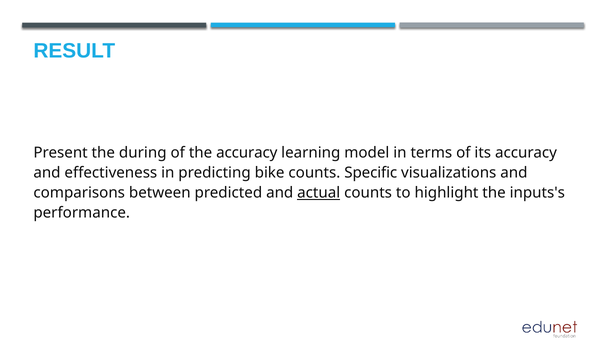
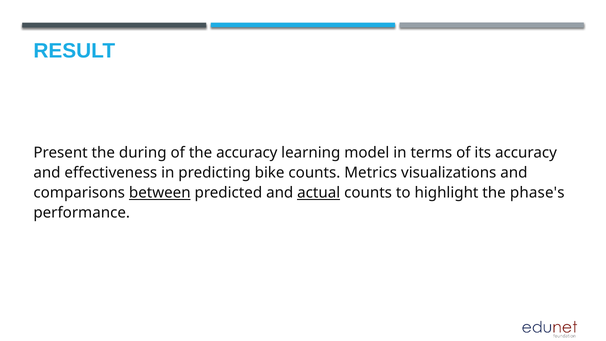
Specific: Specific -> Metrics
between underline: none -> present
inputs's: inputs's -> phase's
